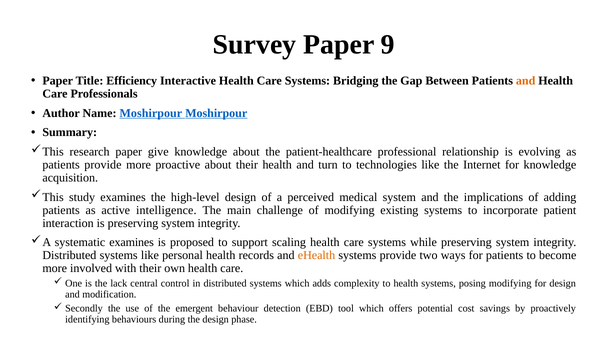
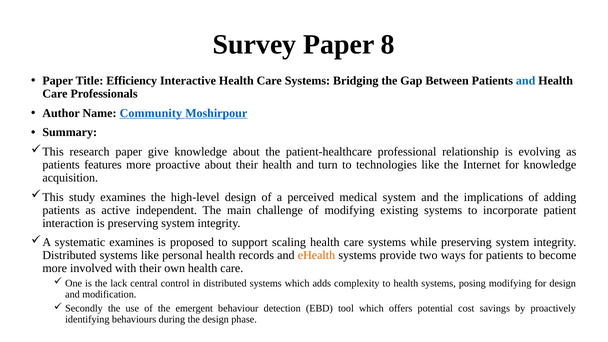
9: 9 -> 8
and at (526, 81) colour: orange -> blue
Name Moshirpour: Moshirpour -> Community
patients provide: provide -> features
intelligence: intelligence -> independent
